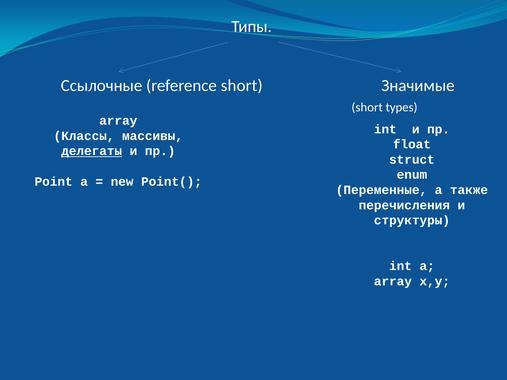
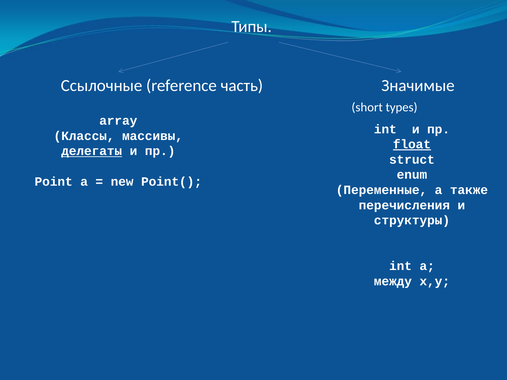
reference short: short -> часть
float underline: none -> present
array at (393, 281): array -> между
